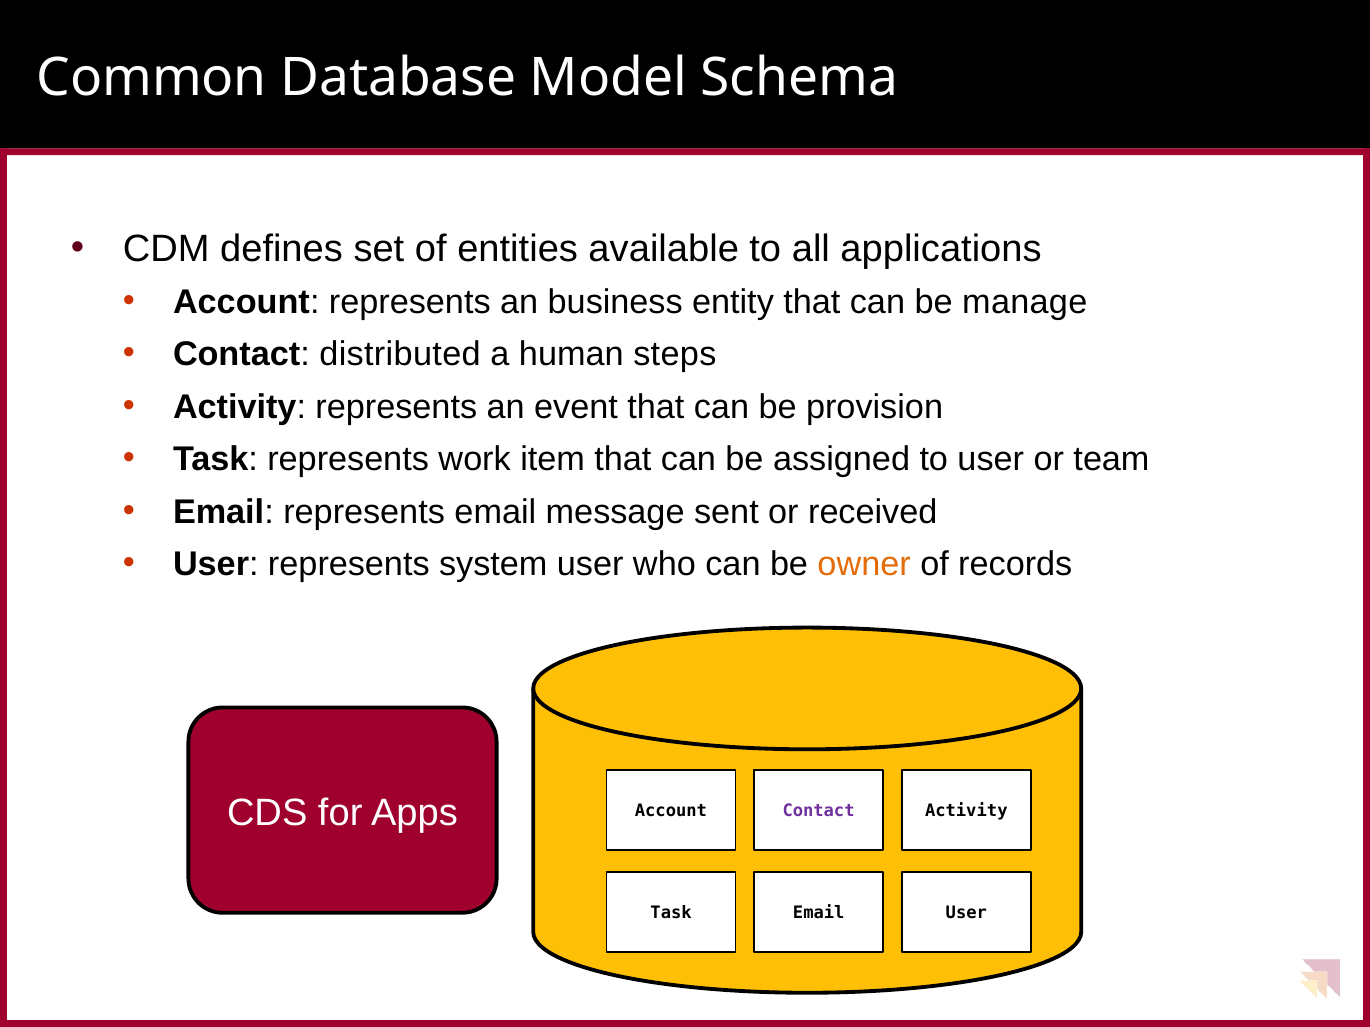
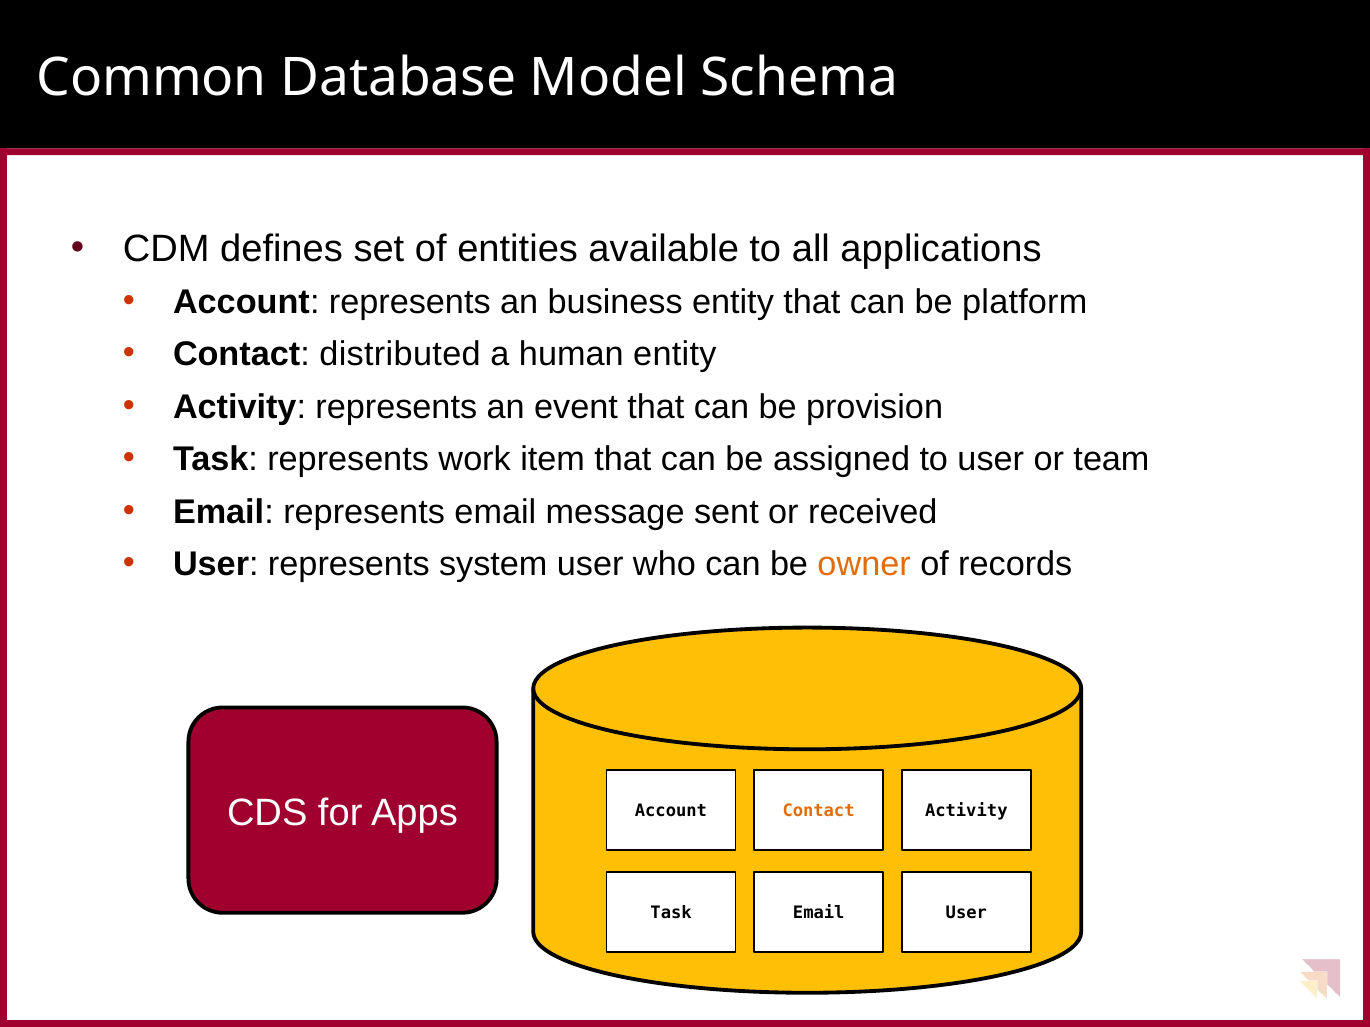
manage: manage -> platform
human steps: steps -> entity
Contact at (819, 812) colour: purple -> orange
